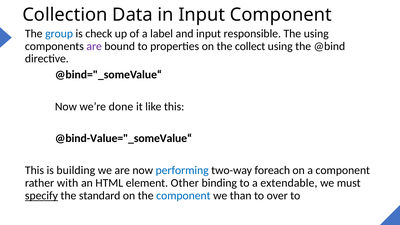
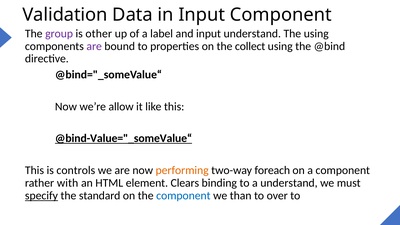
Collection: Collection -> Validation
group colour: blue -> purple
check: check -> other
input responsible: responsible -> understand
done: done -> allow
@bind-Value="_someValue“ underline: none -> present
building: building -> controls
performing colour: blue -> orange
Other: Other -> Clears
a extendable: extendable -> understand
